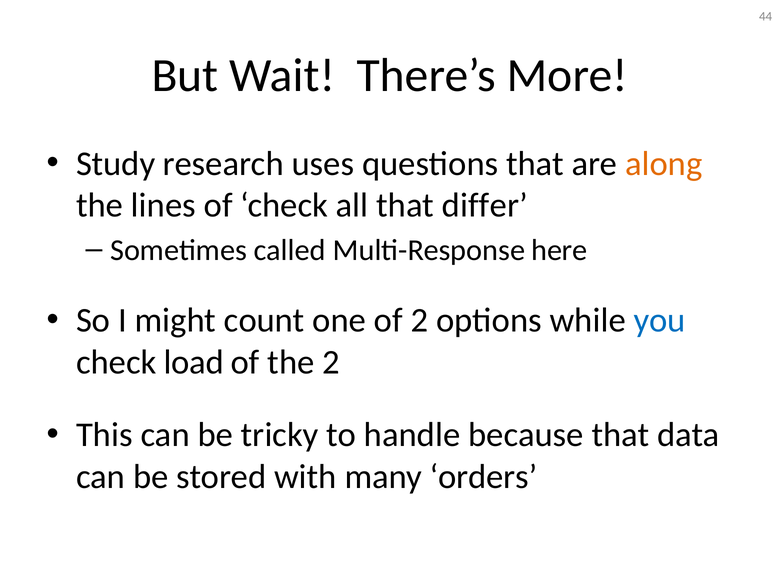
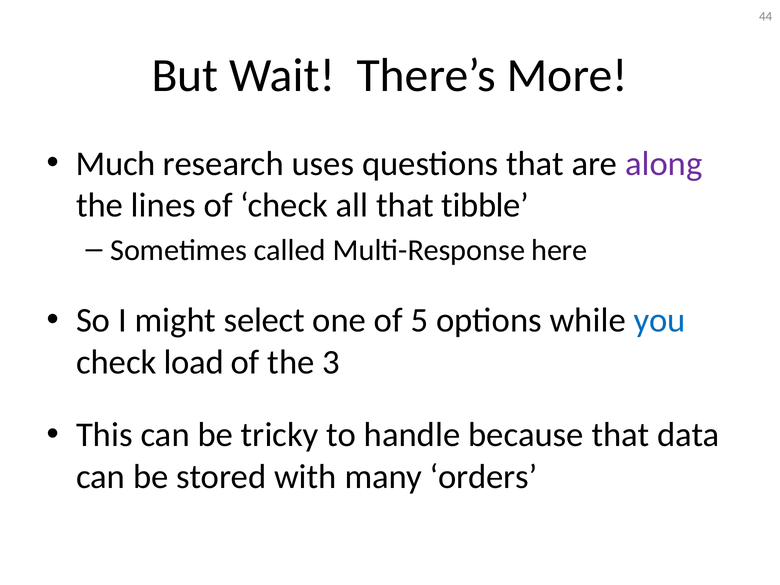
Study: Study -> Much
along colour: orange -> purple
differ: differ -> tibble
count: count -> select
of 2: 2 -> 5
the 2: 2 -> 3
